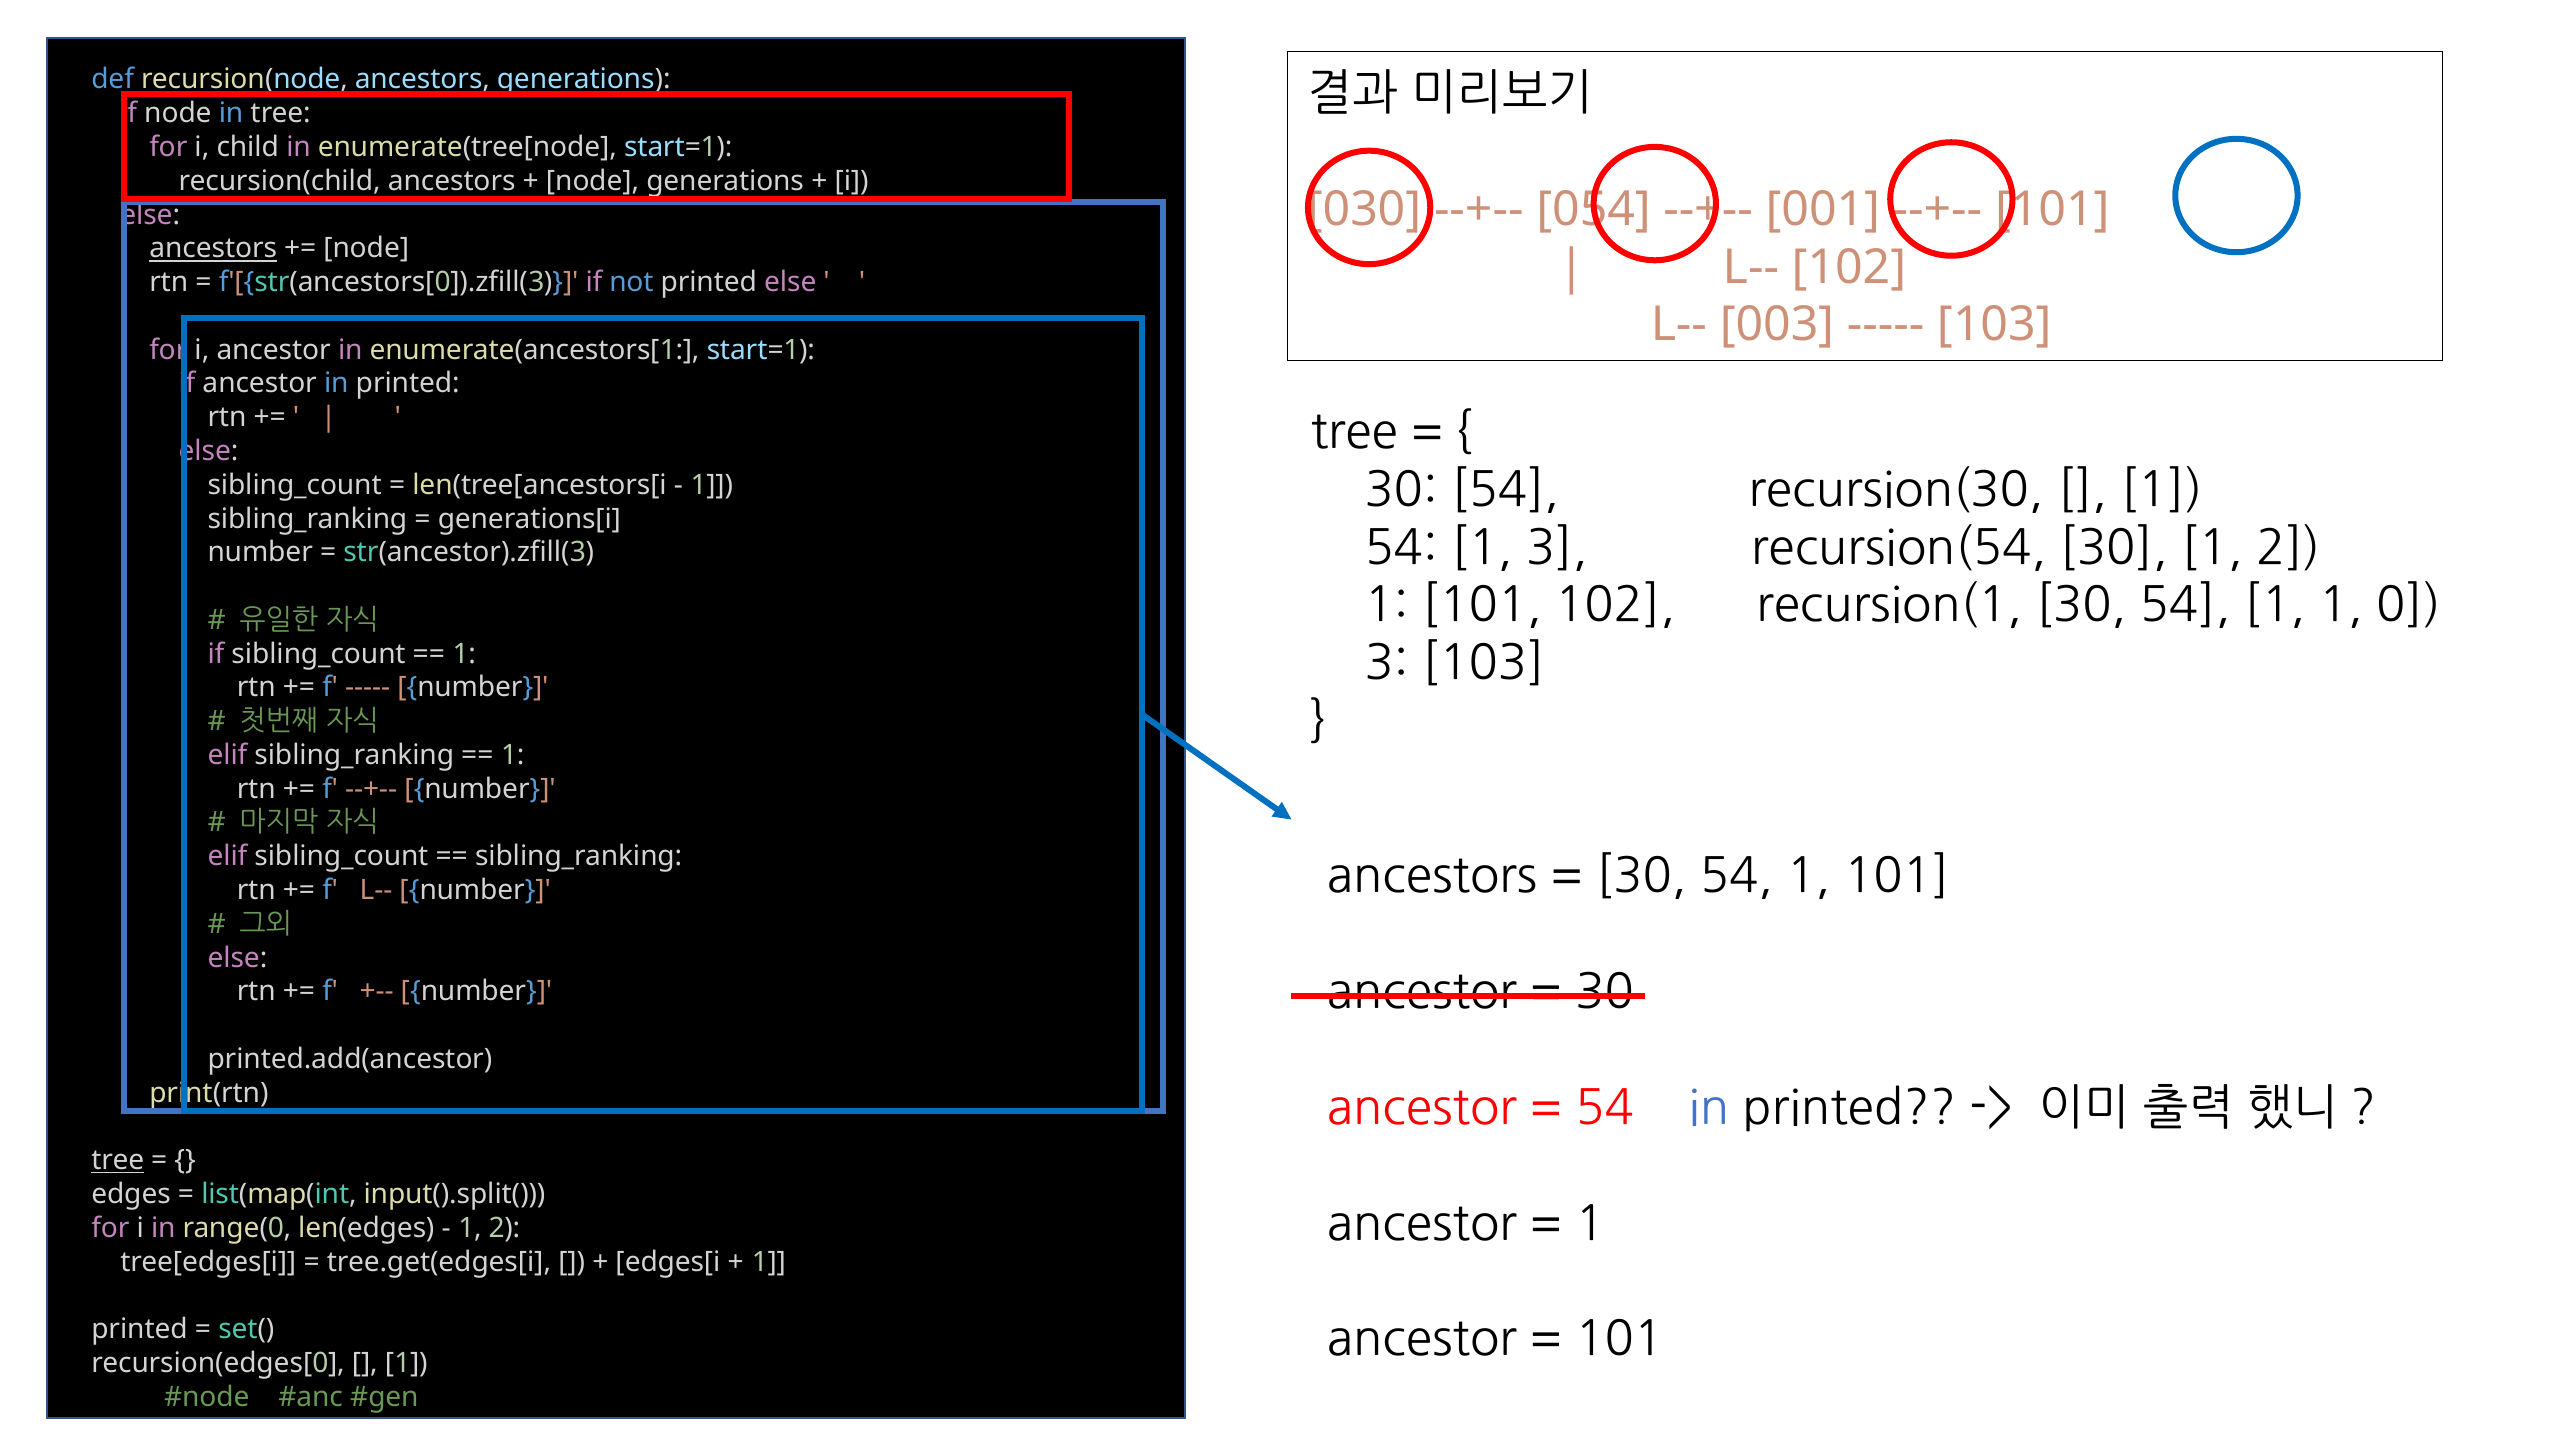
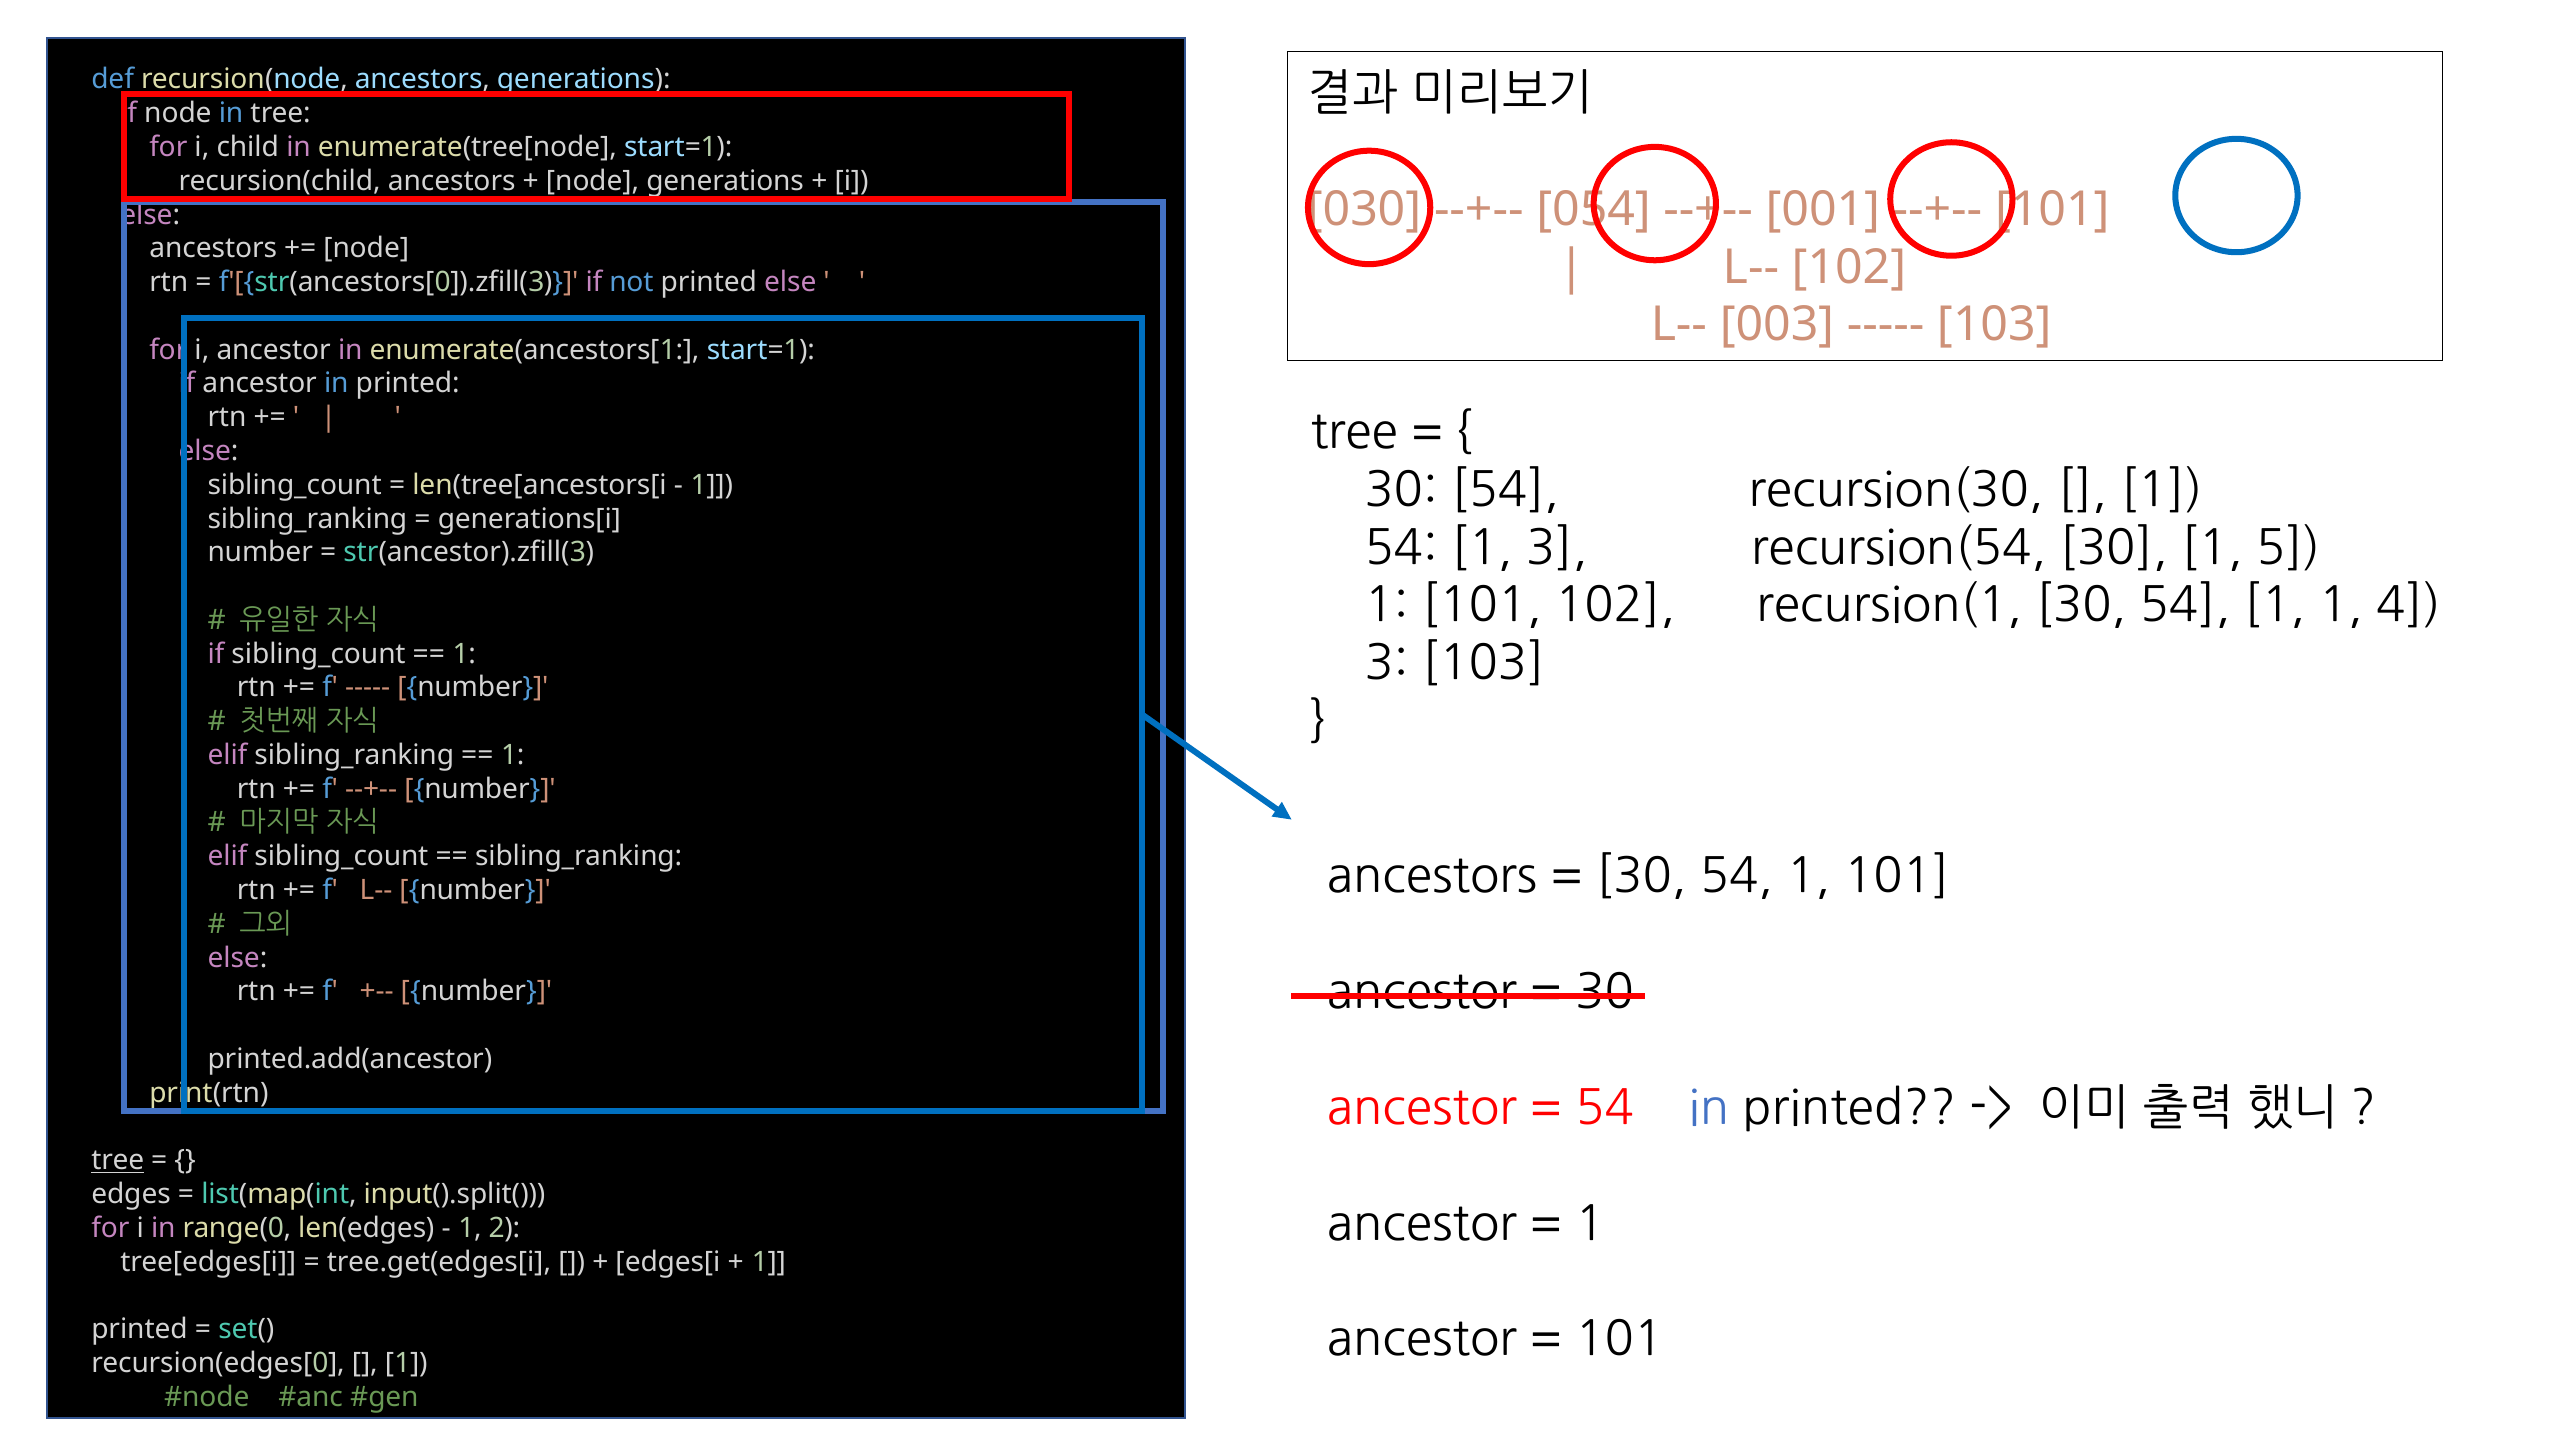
ancestors at (213, 249) underline: present -> none
30 1 2: 2 -> 5
0: 0 -> 4
